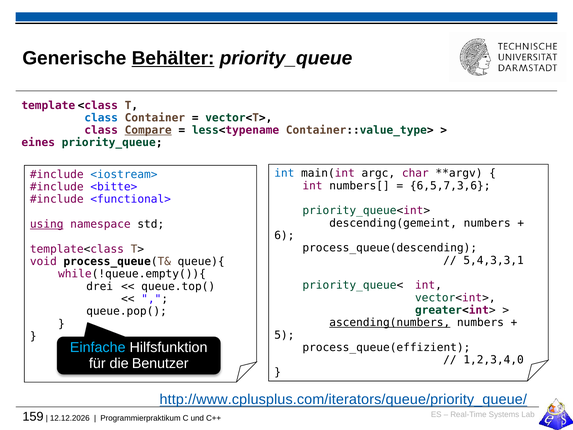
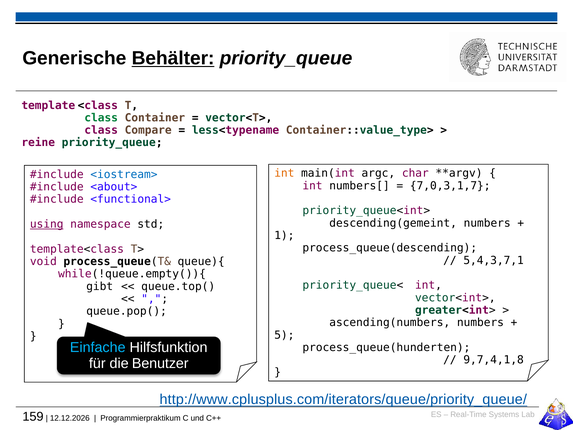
class at (101, 118) colour: blue -> green
Compare underline: present -> none
eines: eines -> reine
int at (284, 173) colour: blue -> orange
6,5,7,3,6: 6,5,7,3,6 -> 7,0,3,1,7
<bitte>: <bitte> -> <about>
6: 6 -> 1
5,4,3,3,1: 5,4,3,3,1 -> 5,4,3,7,1
drei: drei -> gibt
ascending(numbers underline: present -> none
process_queue(effizient: process_queue(effizient -> process_queue(hunderten
1,2,3,4,0: 1,2,3,4,0 -> 9,7,4,1,8
